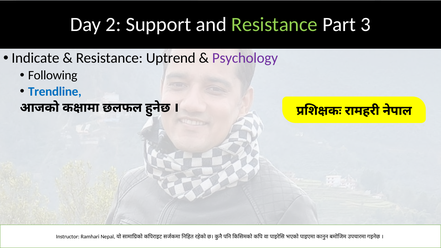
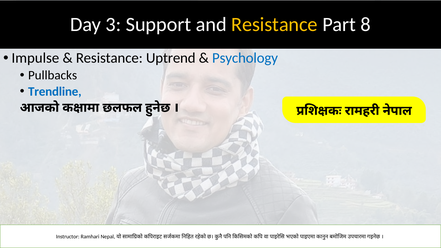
2: 2 -> 3
Resistance at (274, 25) colour: light green -> yellow
3: 3 -> 8
Indicate: Indicate -> Impulse
Psychology colour: purple -> blue
Following: Following -> Pullbacks
